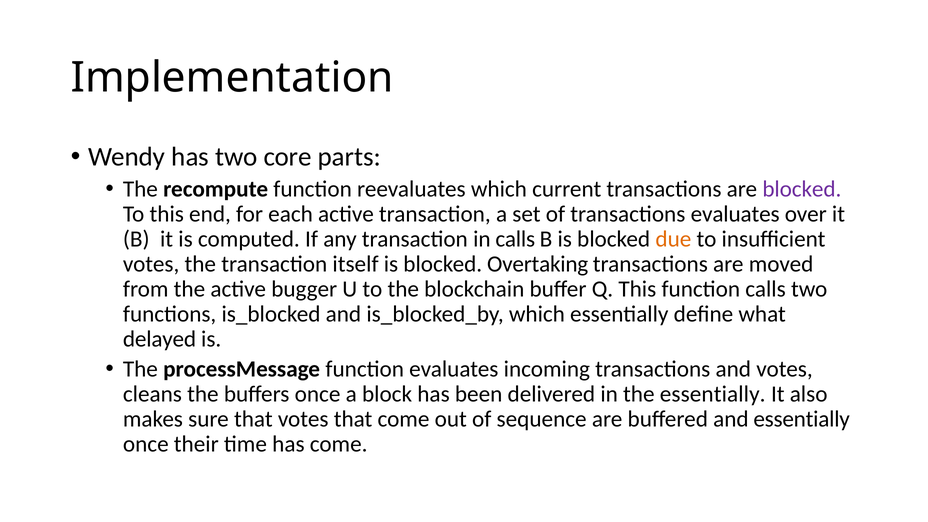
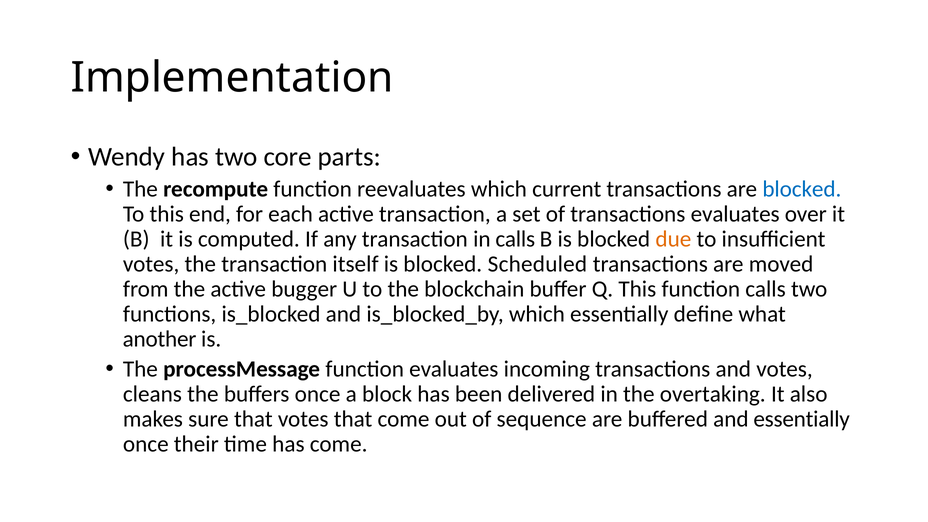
blocked at (802, 189) colour: purple -> blue
Overtaking: Overtaking -> Scheduled
delayed: delayed -> another
the essentially: essentially -> overtaking
